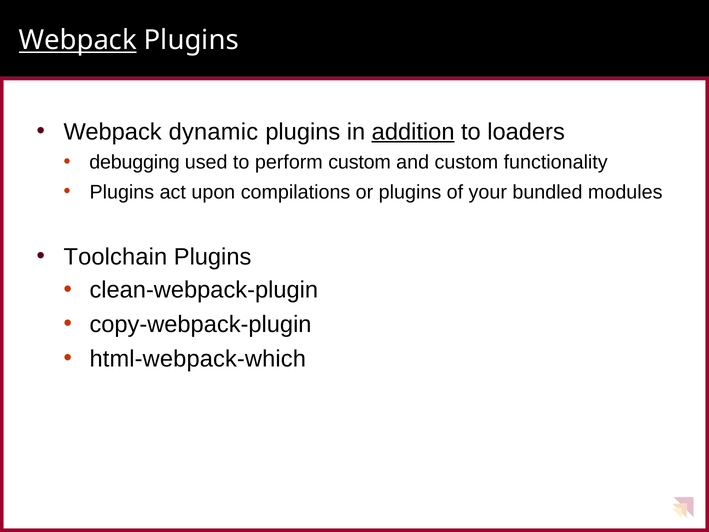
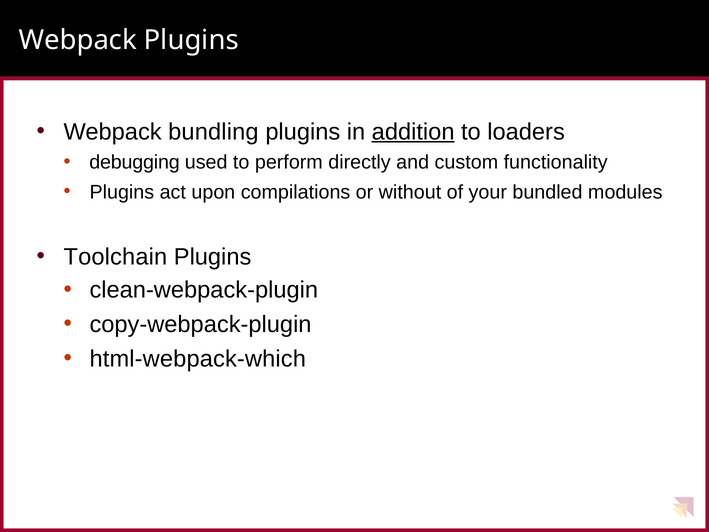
Webpack at (78, 40) underline: present -> none
dynamic: dynamic -> bundling
perform custom: custom -> directly
or plugins: plugins -> without
